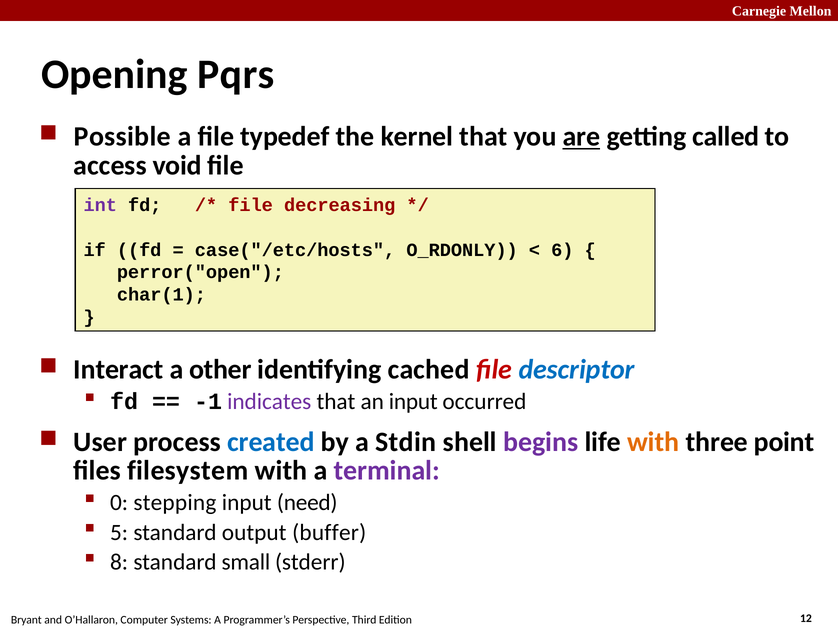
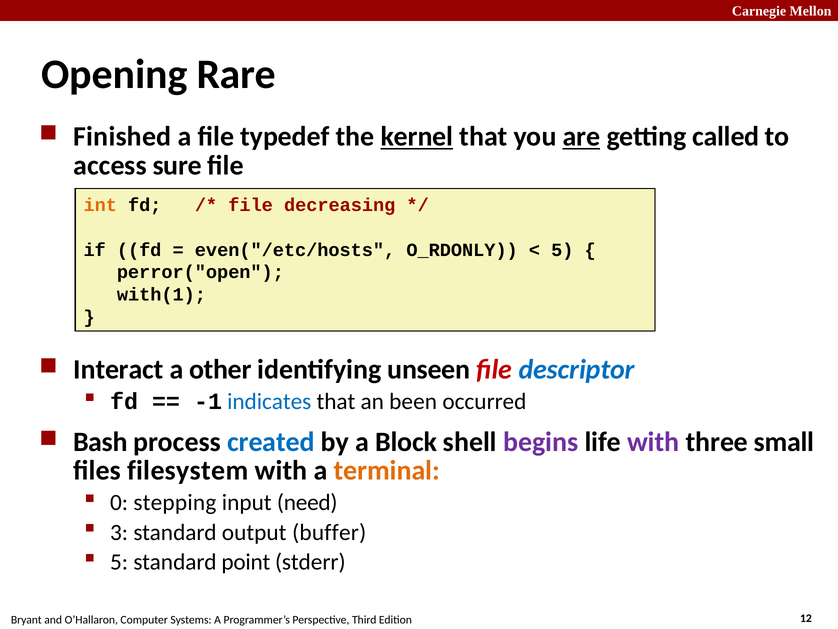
Pqrs: Pqrs -> Rare
Possible: Possible -> Finished
kernel underline: none -> present
void: void -> sure
int colour: purple -> orange
case("/etc/hosts: case("/etc/hosts -> even("/etc/hosts
6 at (562, 250): 6 -> 5
char(1: char(1 -> with(1
cached: cached -> unseen
indicates colour: purple -> blue
an input: input -> been
User: User -> Bash
Stdin: Stdin -> Block
with at (653, 442) colour: orange -> purple
point: point -> small
terminal colour: purple -> orange
5: 5 -> 3
8 at (119, 562): 8 -> 5
small: small -> point
